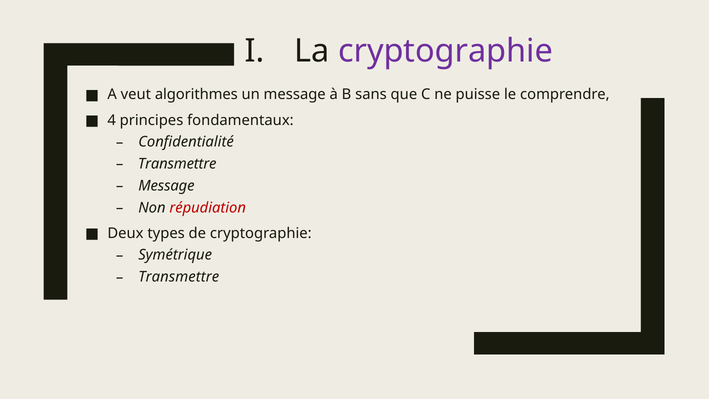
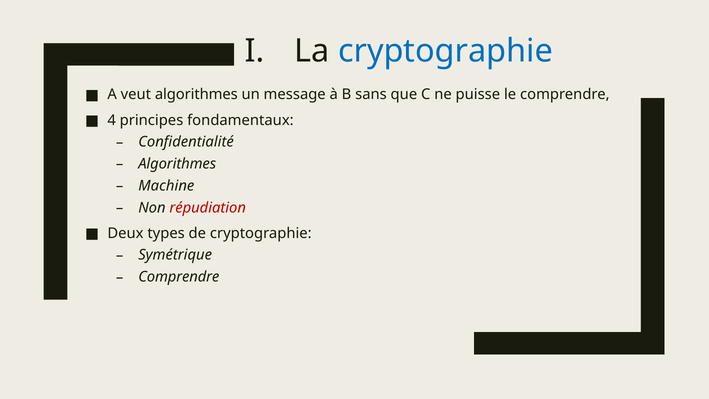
cryptographie at (445, 51) colour: purple -> blue
Transmettre at (177, 164): Transmettre -> Algorithmes
Message at (166, 186): Message -> Machine
Transmettre at (179, 277): Transmettre -> Comprendre
